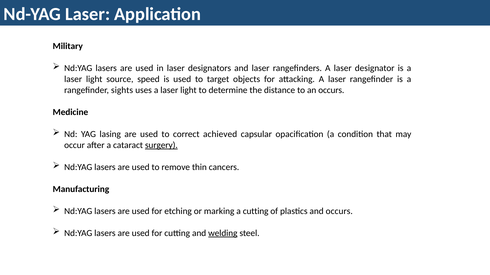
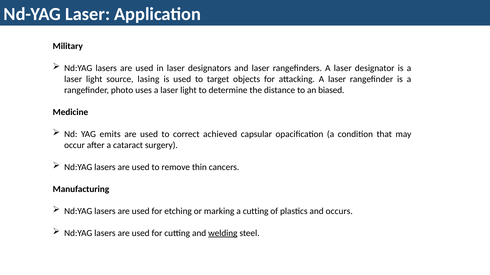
speed: speed -> lasing
sights: sights -> photo
an occurs: occurs -> biased
lasing: lasing -> emits
surgery underline: present -> none
